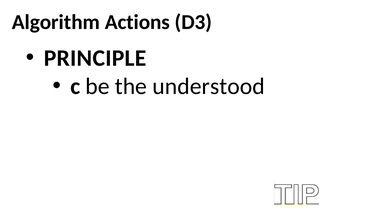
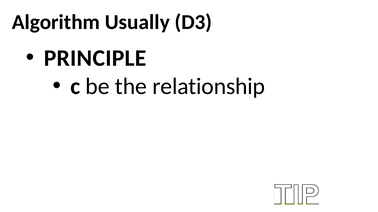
Actions: Actions -> Usually
understood: understood -> relationship
